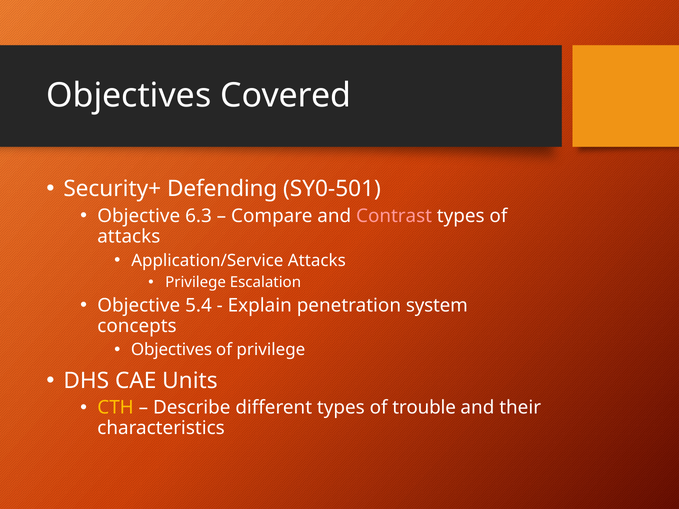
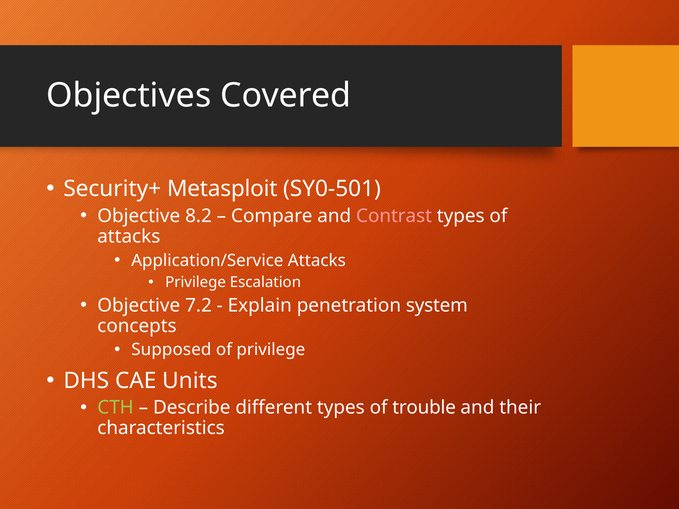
Defending: Defending -> Metasploit
6.3: 6.3 -> 8.2
5.4: 5.4 -> 7.2
Objectives at (172, 350): Objectives -> Supposed
CTH colour: yellow -> light green
